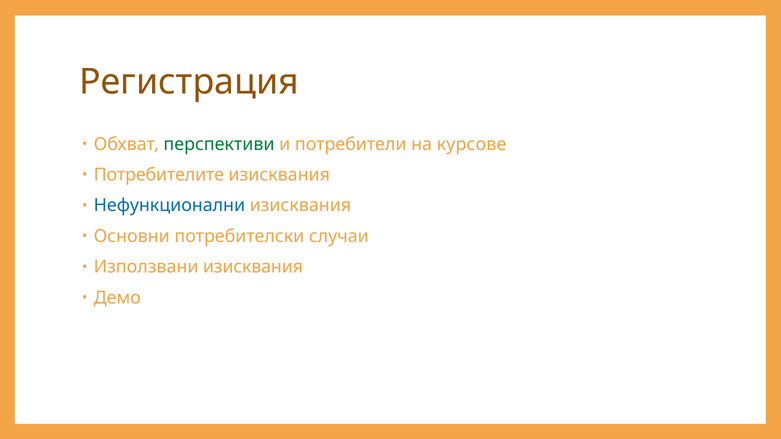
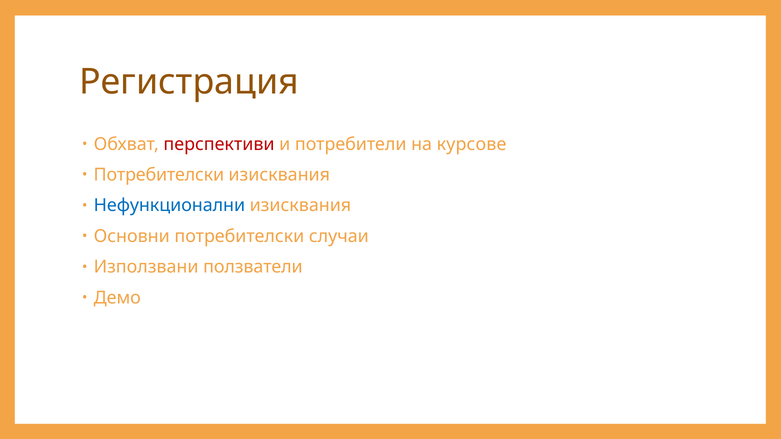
перспективи colour: green -> red
Потребителите at (159, 175): Потребителите -> Потребителски
Използвани изисквания: изисквания -> ползватели
